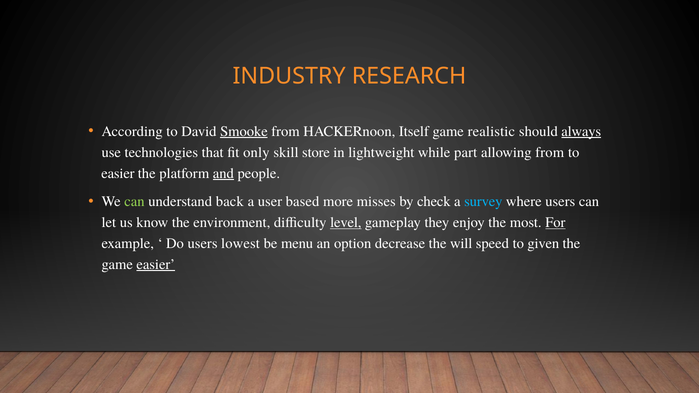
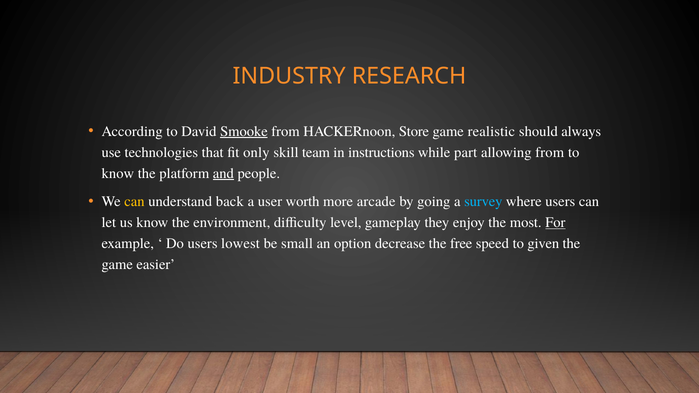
Itself: Itself -> Store
always underline: present -> none
store: store -> team
lightweight: lightweight -> instructions
easier at (118, 173): easier -> know
can at (135, 202) colour: light green -> yellow
based: based -> worth
misses: misses -> arcade
check: check -> going
level underline: present -> none
menu: menu -> small
will: will -> free
easier at (156, 265) underline: present -> none
